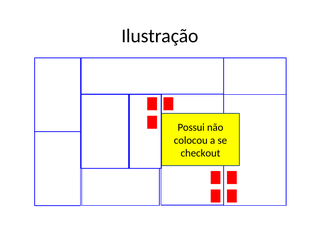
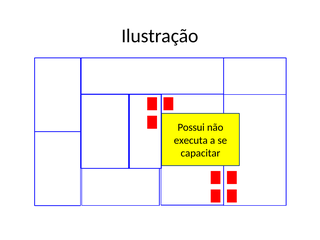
colocou: colocou -> executa
checkout: checkout -> capacitar
